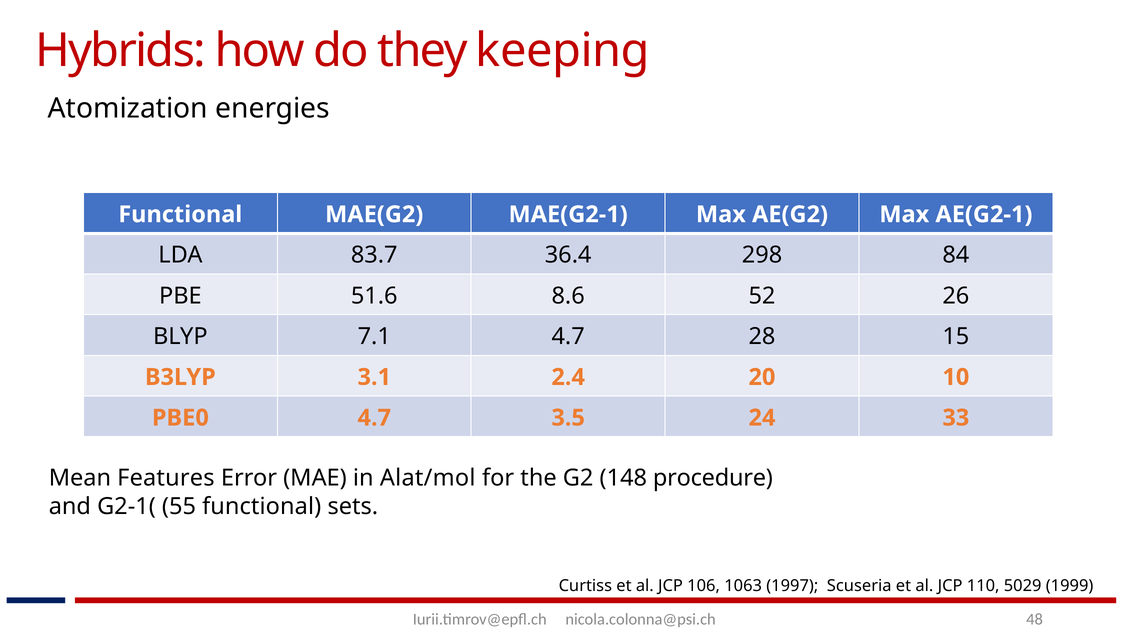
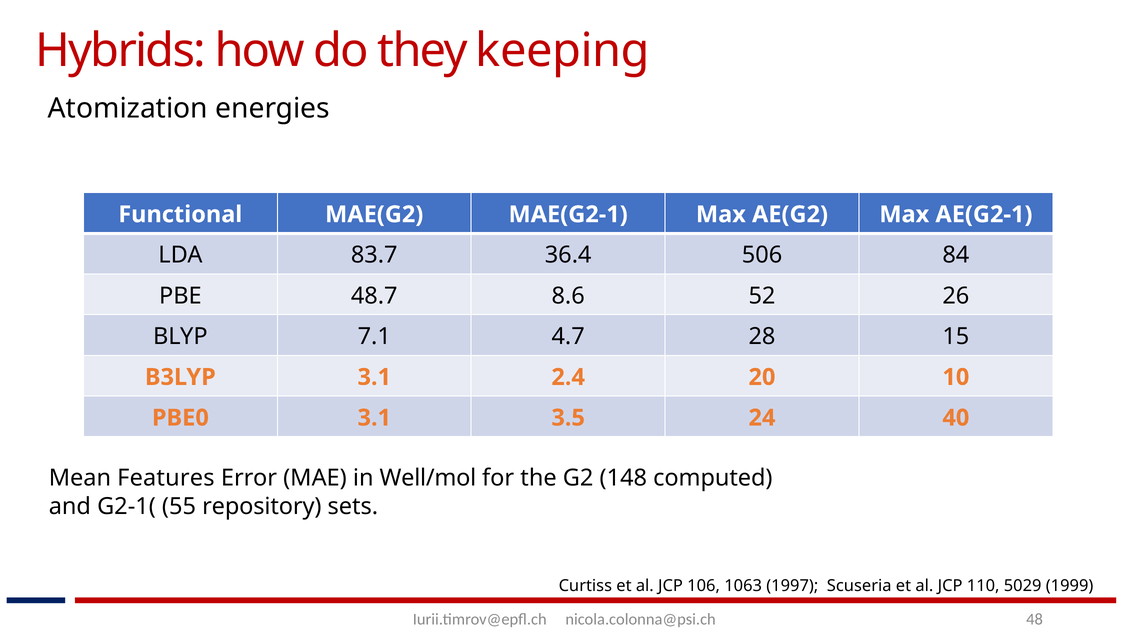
298: 298 -> 506
51.6: 51.6 -> 48.7
PBE0 4.7: 4.7 -> 3.1
33: 33 -> 40
Alat/mol: Alat/mol -> Well/mol
procedure: procedure -> computed
55 functional: functional -> repository
